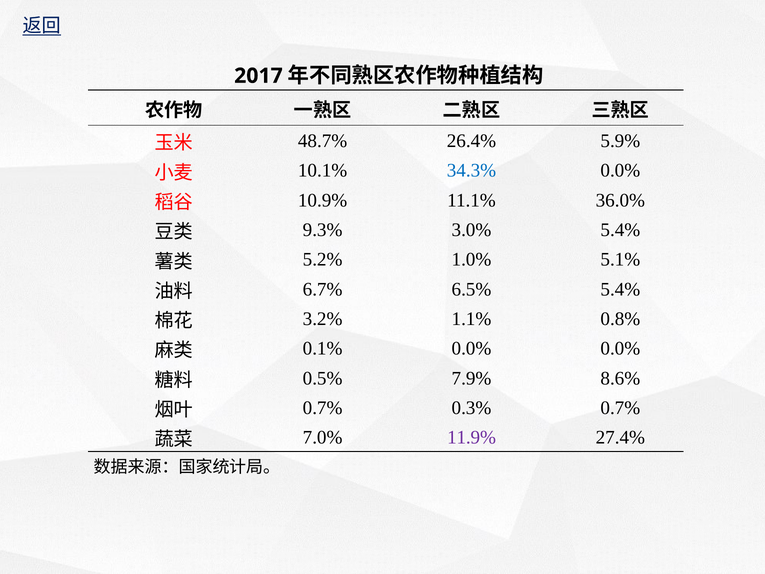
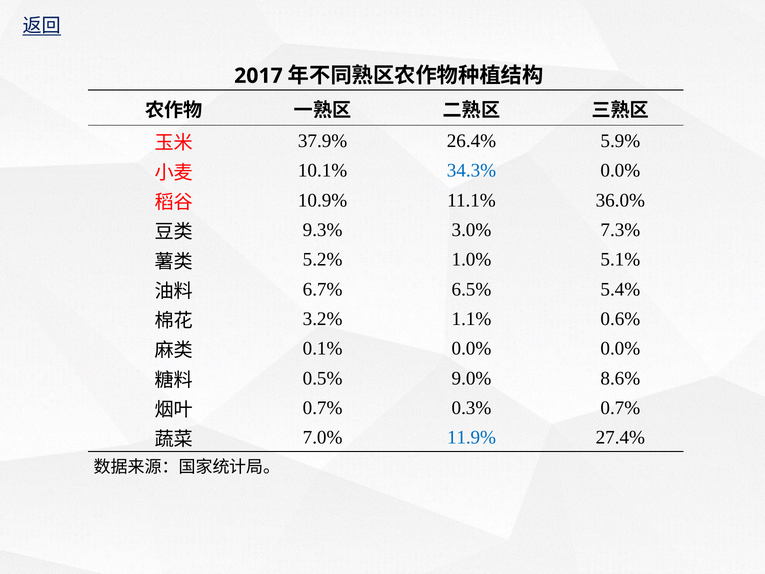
48.7%: 48.7% -> 37.9%
3.0% 5.4%: 5.4% -> 7.3%
0.8%: 0.8% -> 0.6%
7.9%: 7.9% -> 9.0%
11.9% colour: purple -> blue
